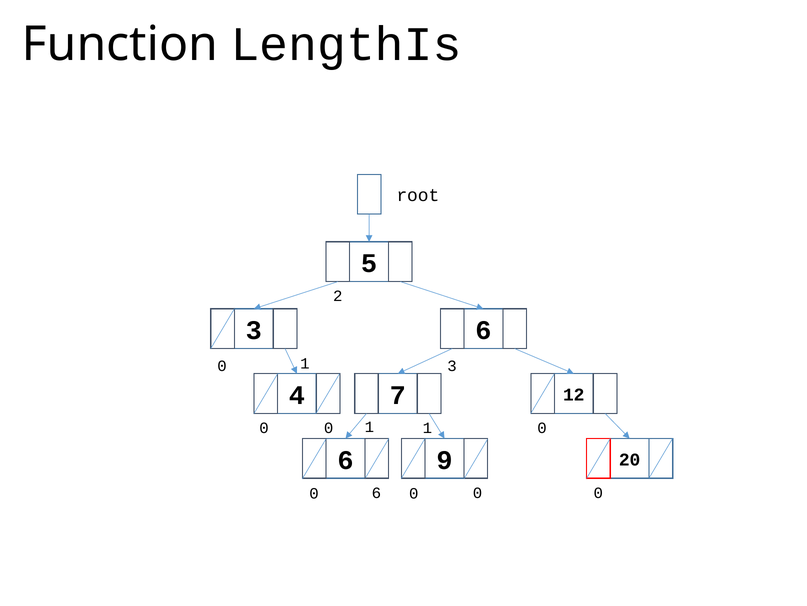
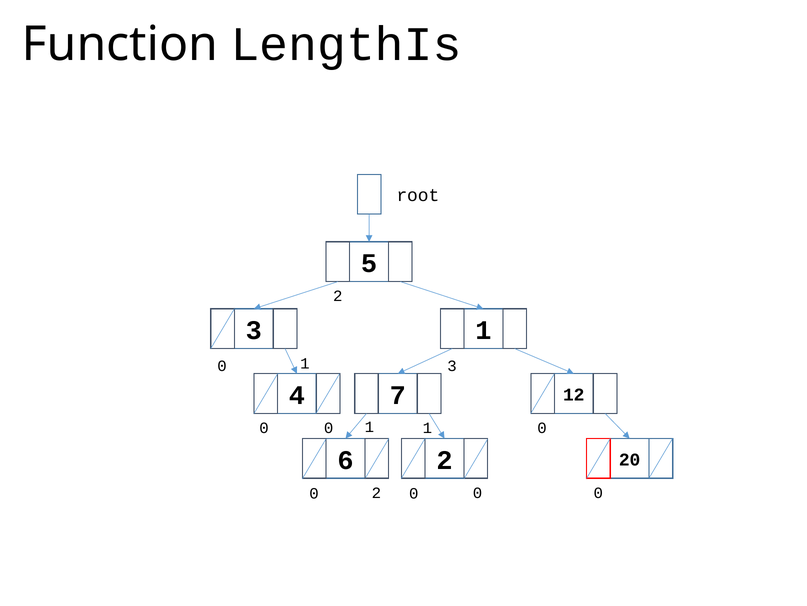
3 6: 6 -> 1
6 9: 9 -> 2
0 6: 6 -> 2
